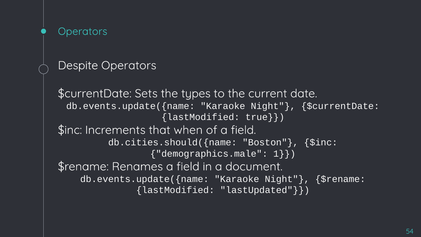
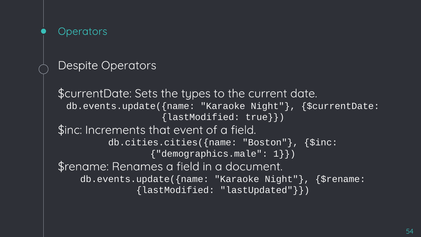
when: when -> event
db.cities.should({name: db.cities.should({name -> db.cities.cities({name
